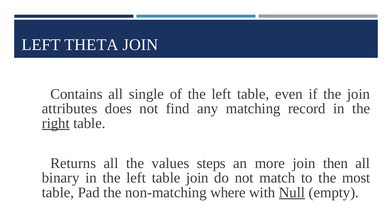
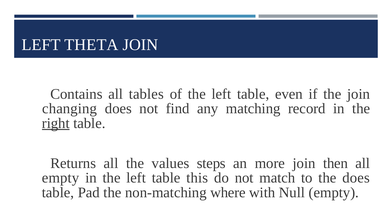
single: single -> tables
attributes: attributes -> changing
binary at (61, 178): binary -> empty
table join: join -> this
the most: most -> does
Null underline: present -> none
